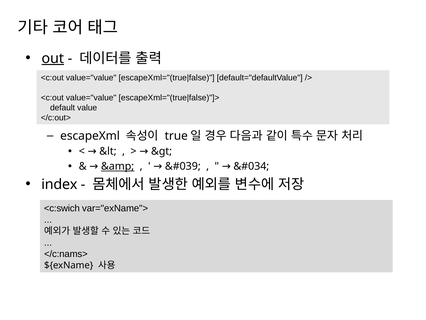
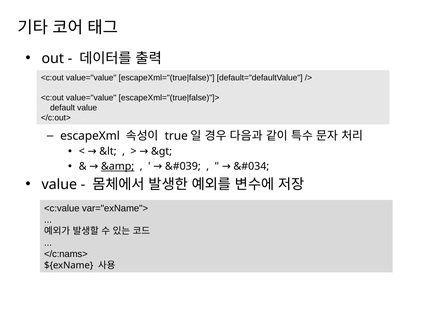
out underline: present -> none
index at (59, 184): index -> value
<c:swich: <c:swich -> <c:value
